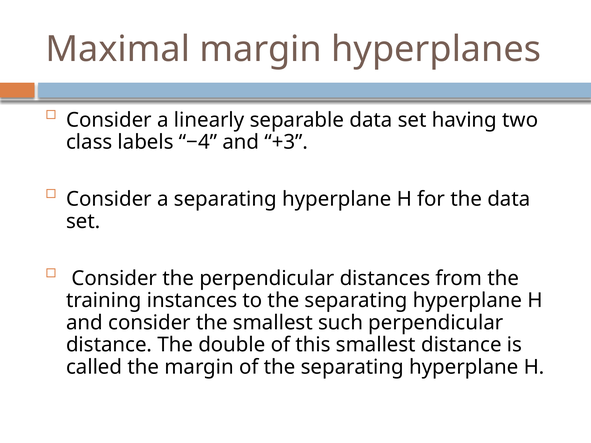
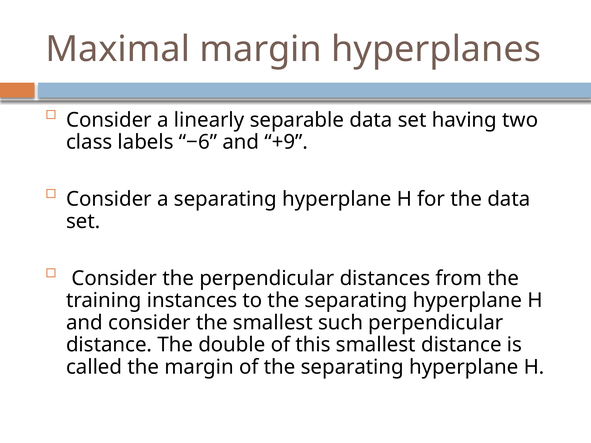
−4: −4 -> −6
+3: +3 -> +9
